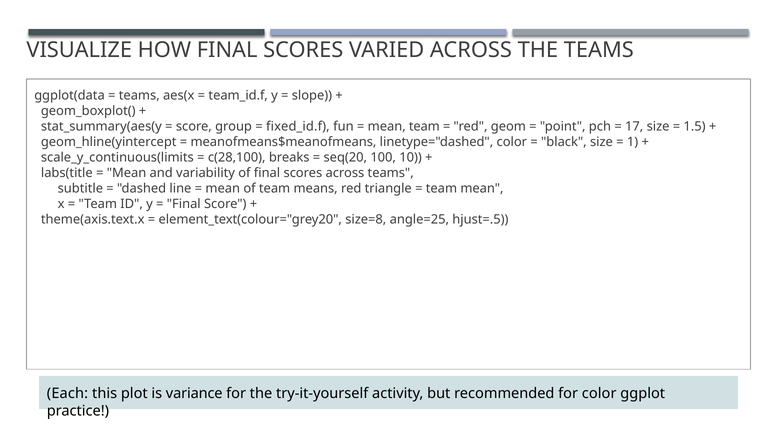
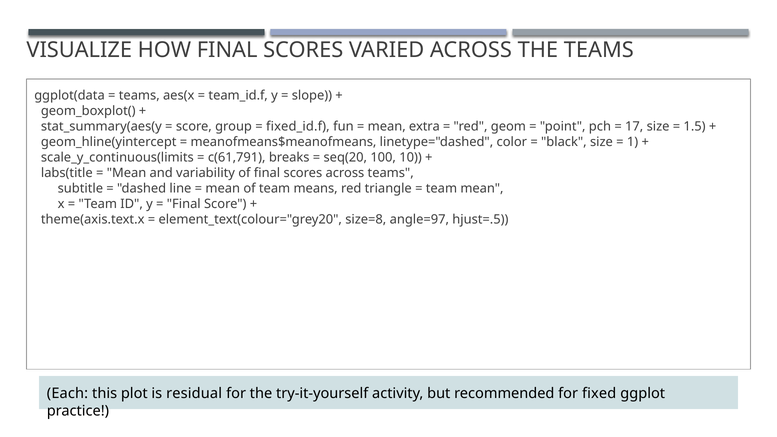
mean team: team -> extra
c(28,100: c(28,100 -> c(61,791
angle=25: angle=25 -> angle=97
variance: variance -> residual
for color: color -> fixed
